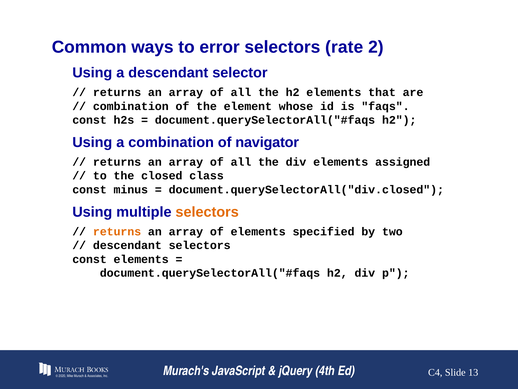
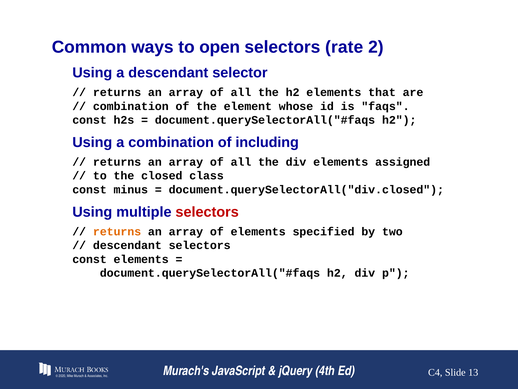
error: error -> open
navigator: navigator -> including
selectors at (207, 212) colour: orange -> red
